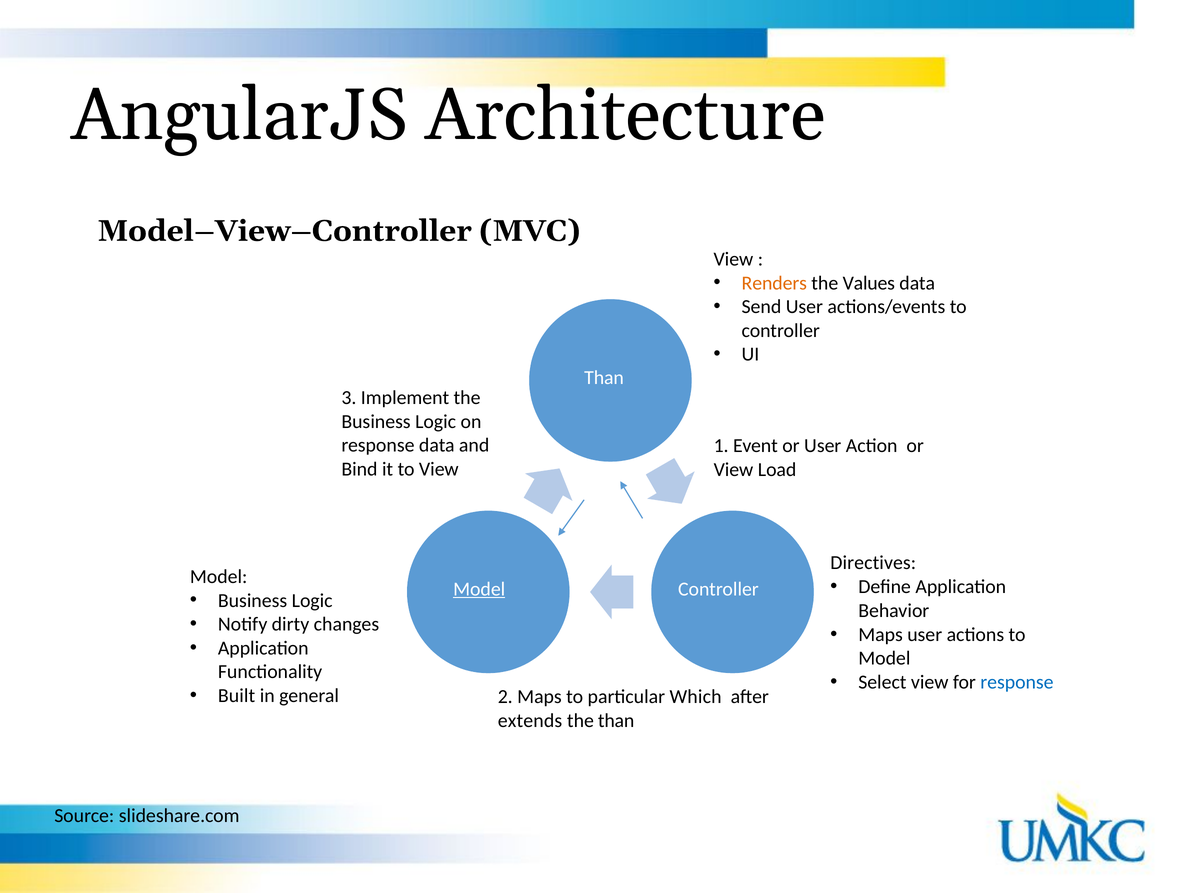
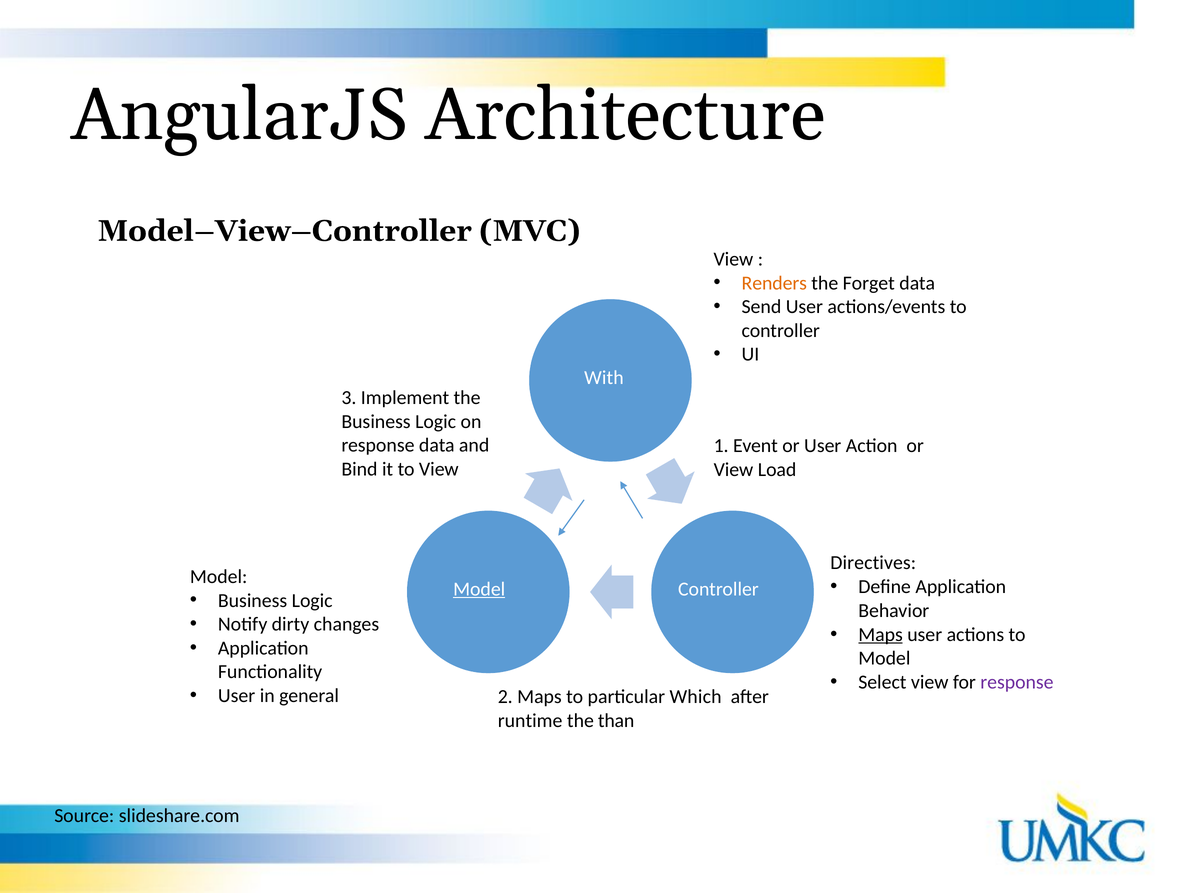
Values: Values -> Forget
Than at (604, 378): Than -> With
Maps at (881, 635) underline: none -> present
response at (1017, 682) colour: blue -> purple
Built at (237, 696): Built -> User
extends: extends -> runtime
